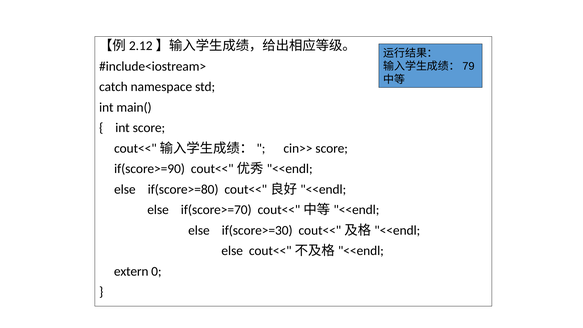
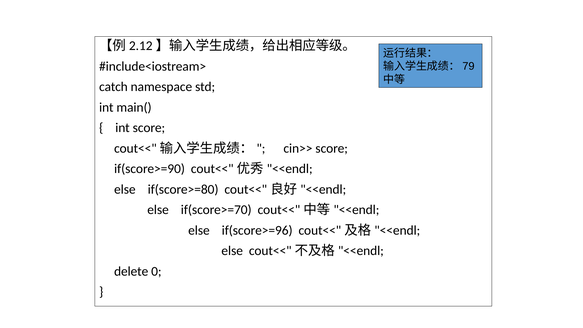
if(score>=30: if(score>=30 -> if(score>=96
extern: extern -> delete
